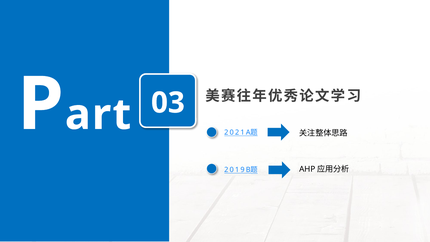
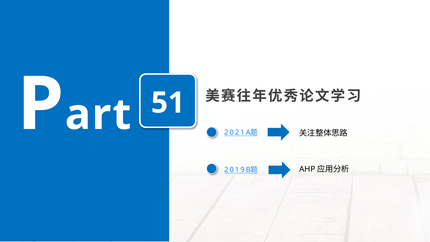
03: 03 -> 51
